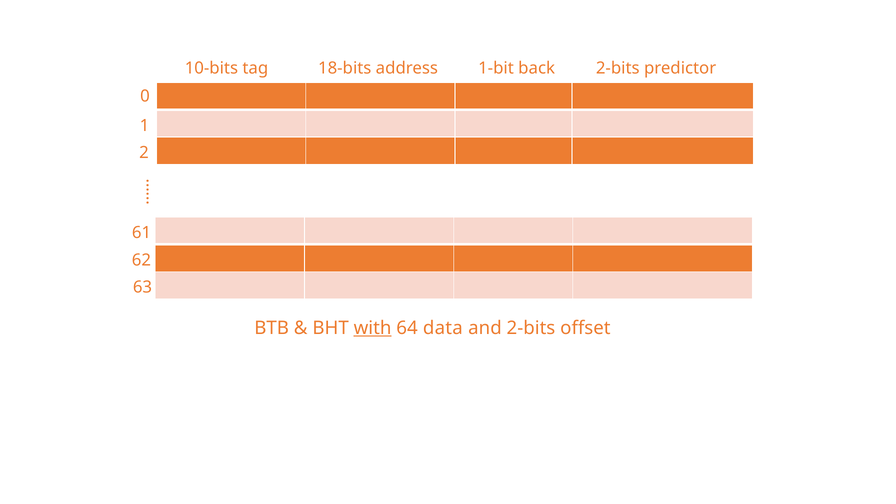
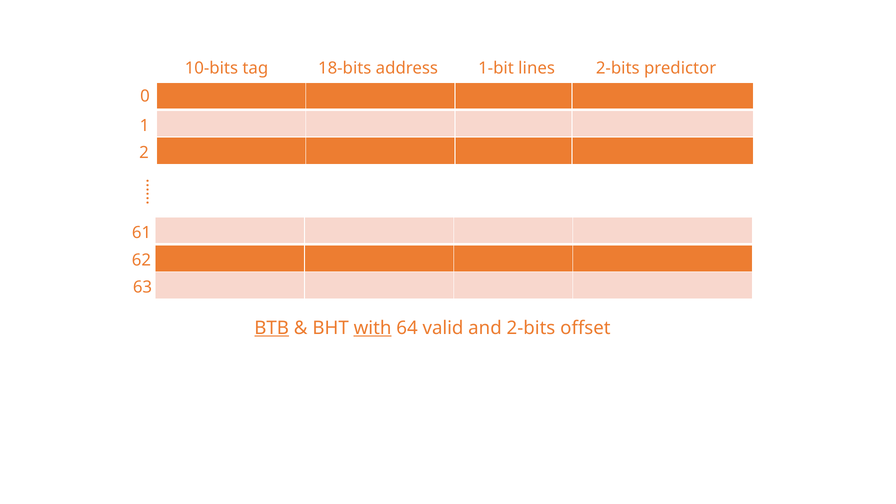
back: back -> lines
BTB underline: none -> present
data: data -> valid
